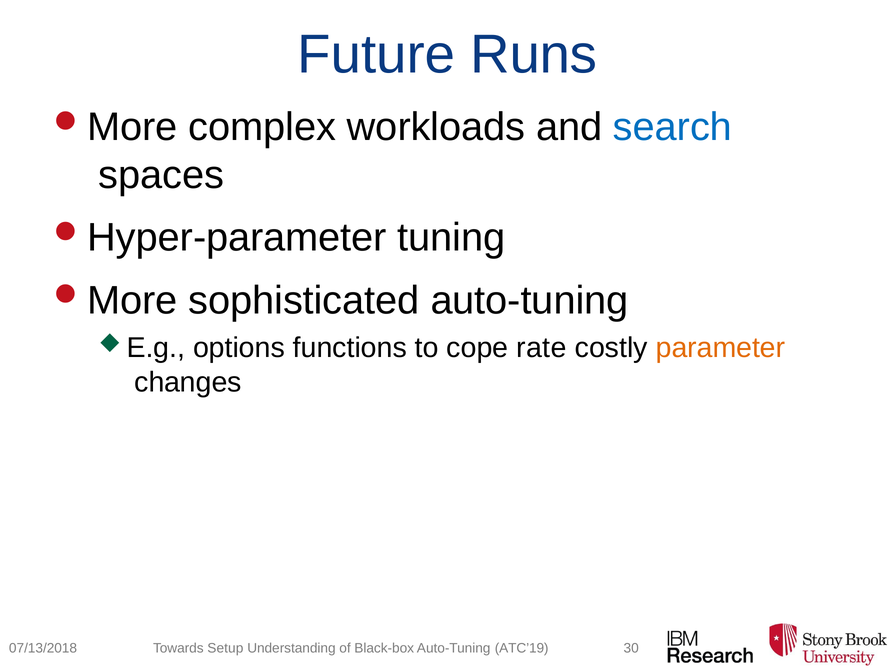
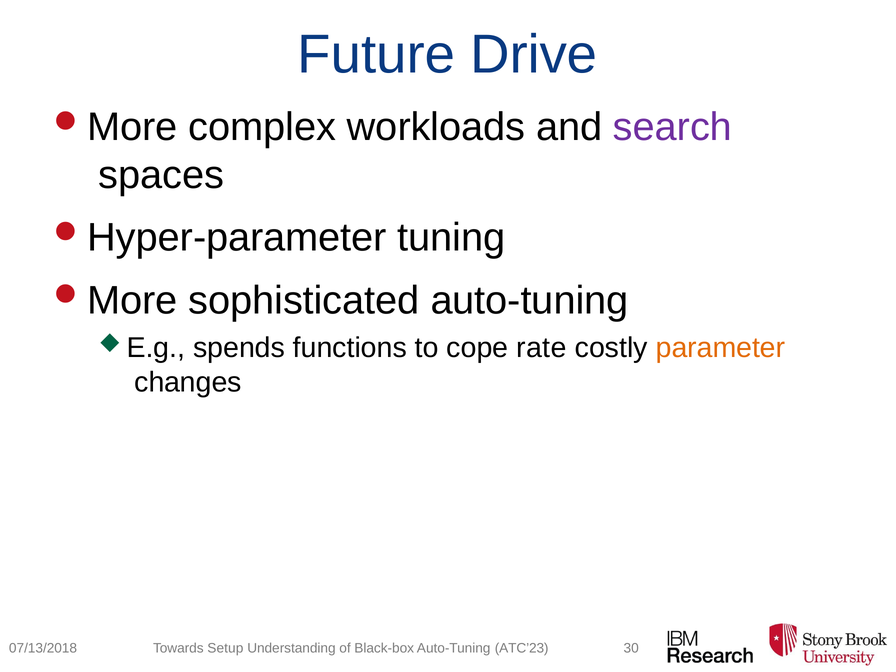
Runs: Runs -> Drive
search colour: blue -> purple
options: options -> spends
ATC’19: ATC’19 -> ATC’23
